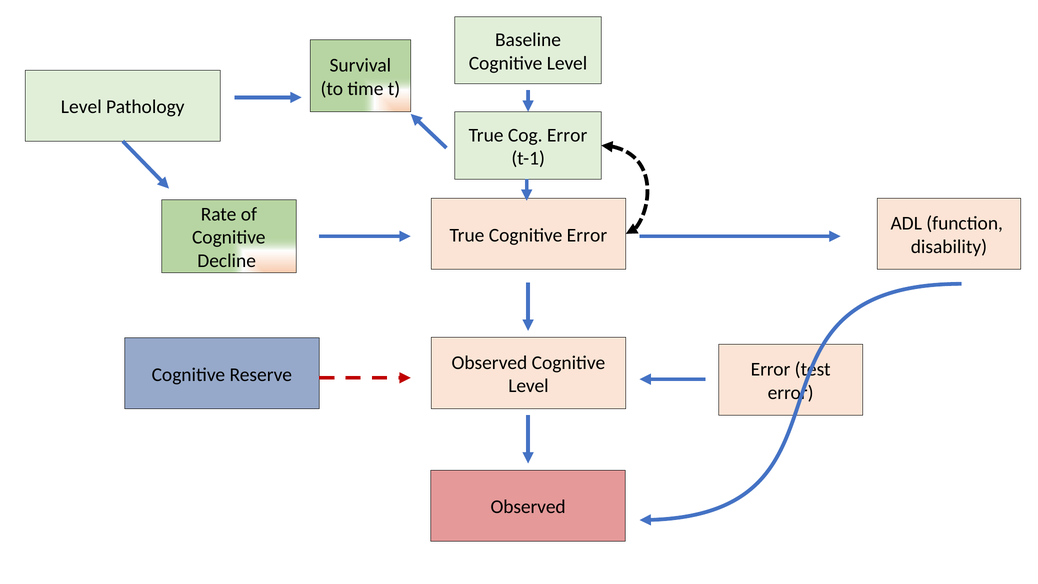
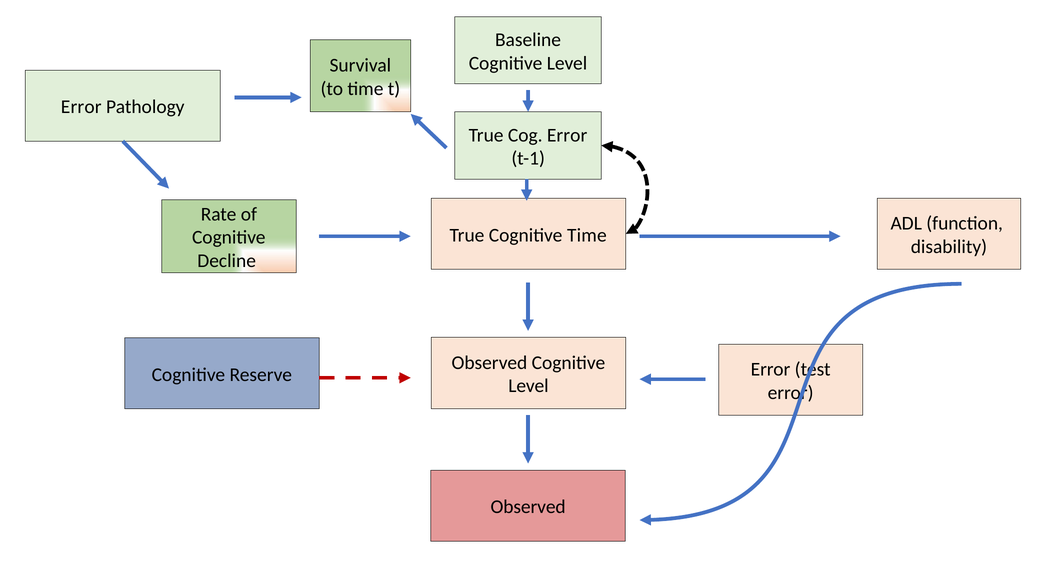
Level at (81, 107): Level -> Error
Cognitive Error: Error -> Time
